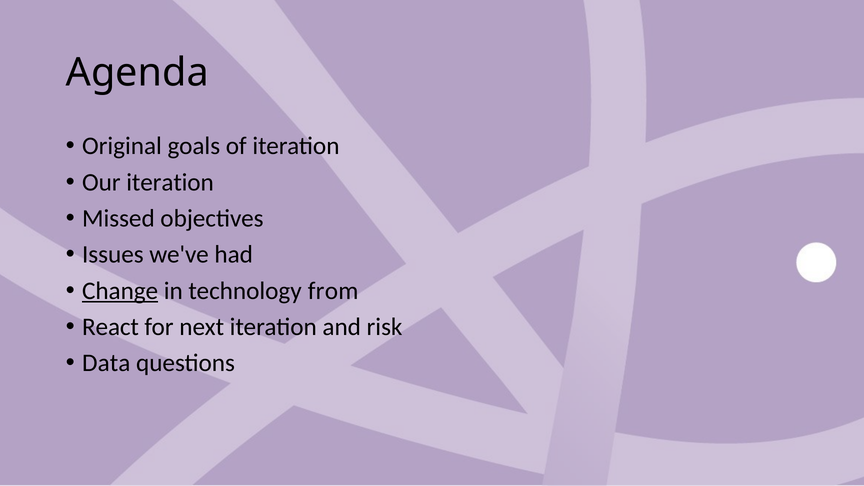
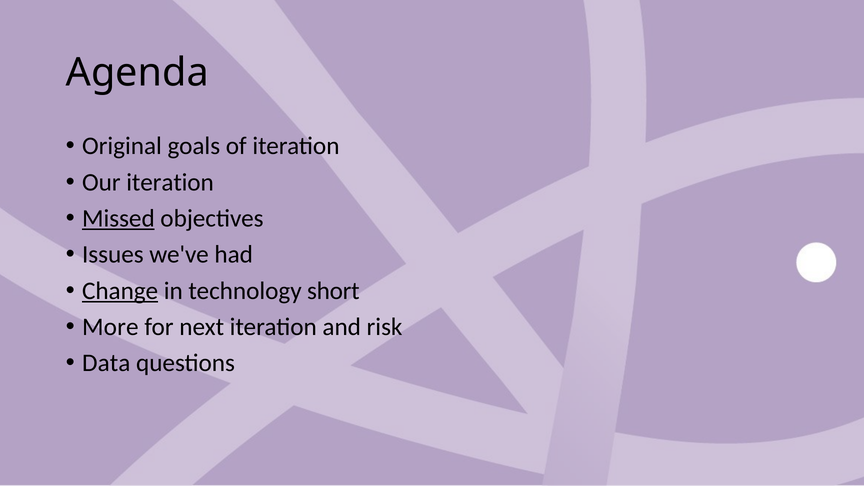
Missed underline: none -> present
from: from -> short
React: React -> More
